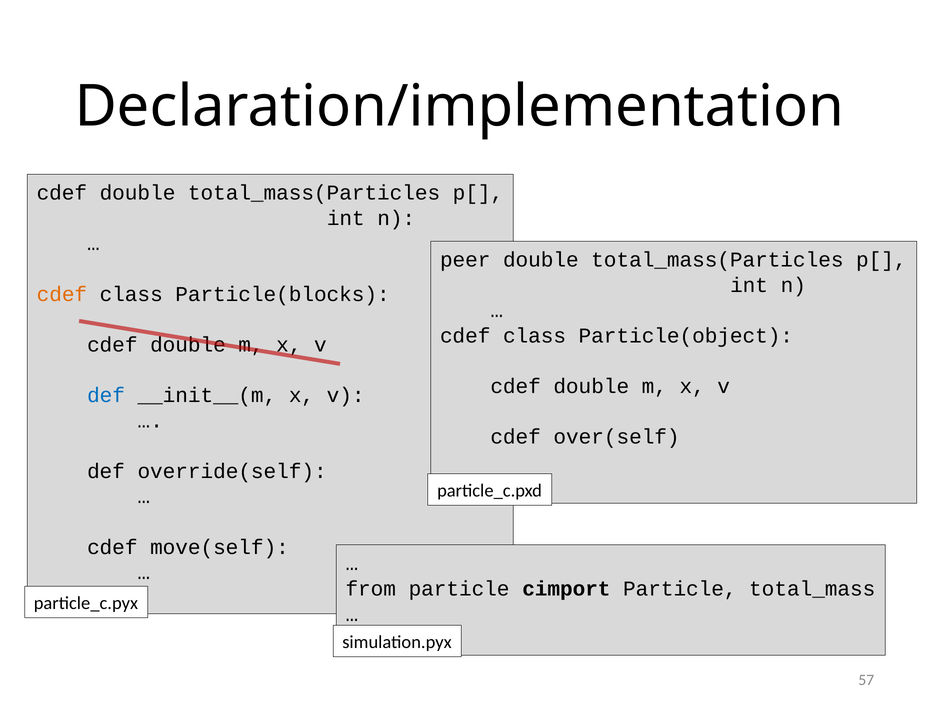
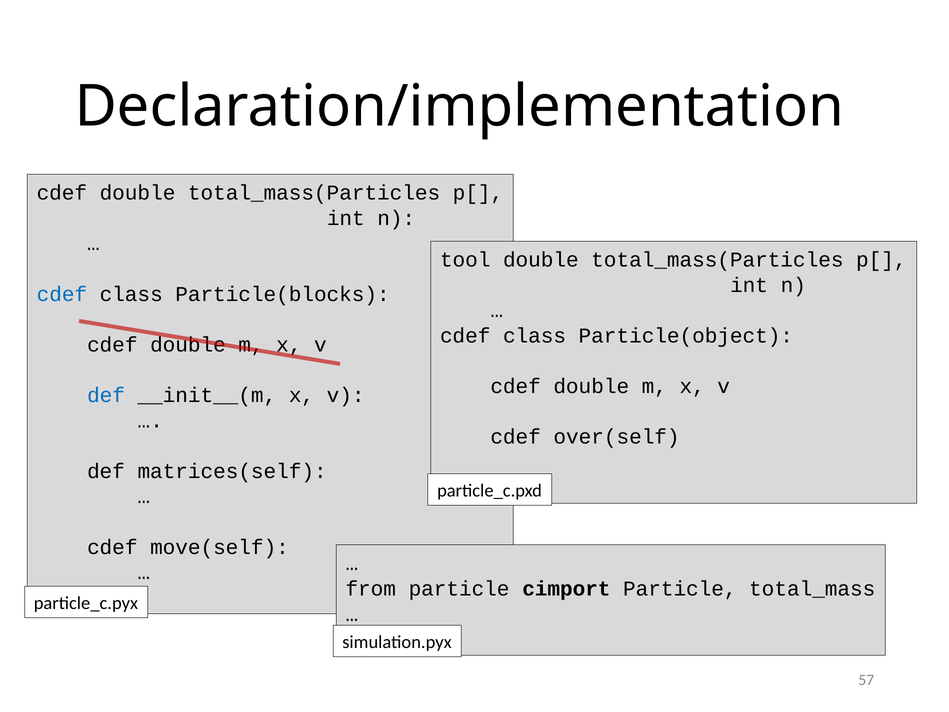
peer: peer -> tool
cdef at (62, 294) colour: orange -> blue
override(self: override(self -> matrices(self
